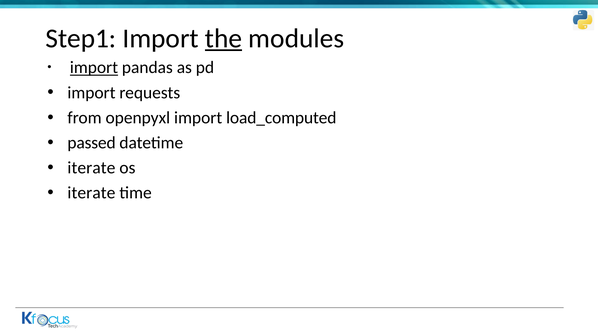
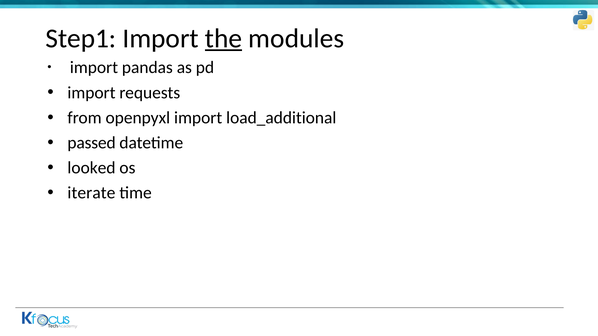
import at (94, 68) underline: present -> none
load_computed: load_computed -> load_additional
iterate at (91, 168): iterate -> looked
